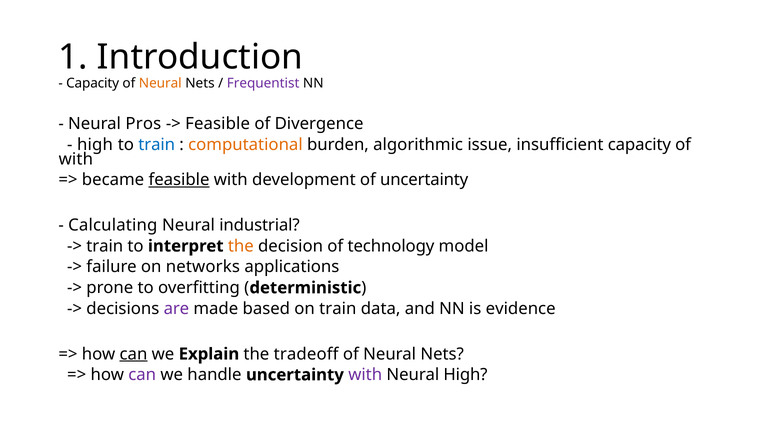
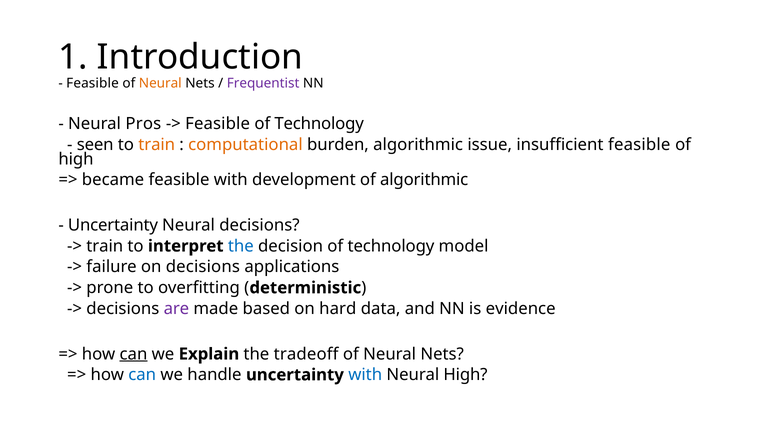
Capacity at (93, 83): Capacity -> Feasible
Divergence at (319, 124): Divergence -> Technology
high at (95, 144): high -> seen
train at (157, 144) colour: blue -> orange
insufficient capacity: capacity -> feasible
with at (76, 159): with -> high
feasible at (179, 180) underline: present -> none
of uncertainty: uncertainty -> algorithmic
Calculating at (113, 225): Calculating -> Uncertainty
Neural industrial: industrial -> decisions
the at (241, 246) colour: orange -> blue
on networks: networks -> decisions
on train: train -> hard
can at (142, 375) colour: purple -> blue
with at (365, 375) colour: purple -> blue
